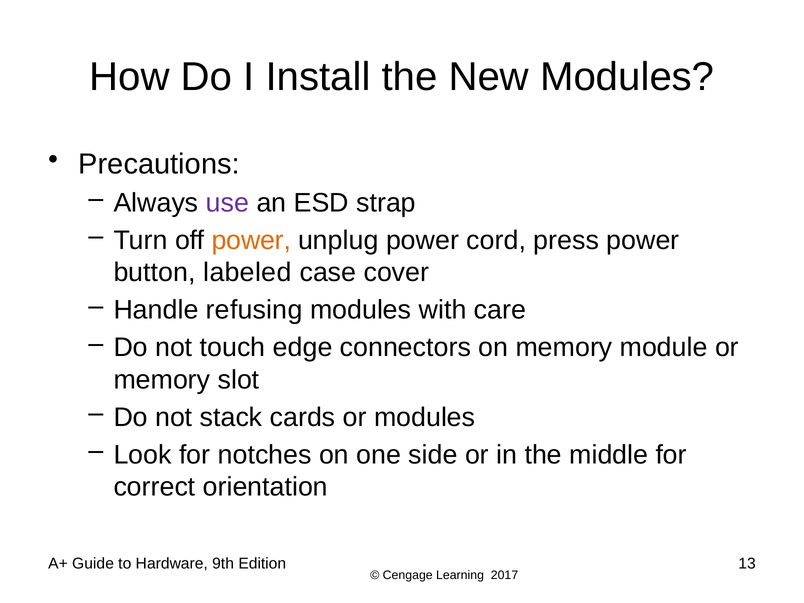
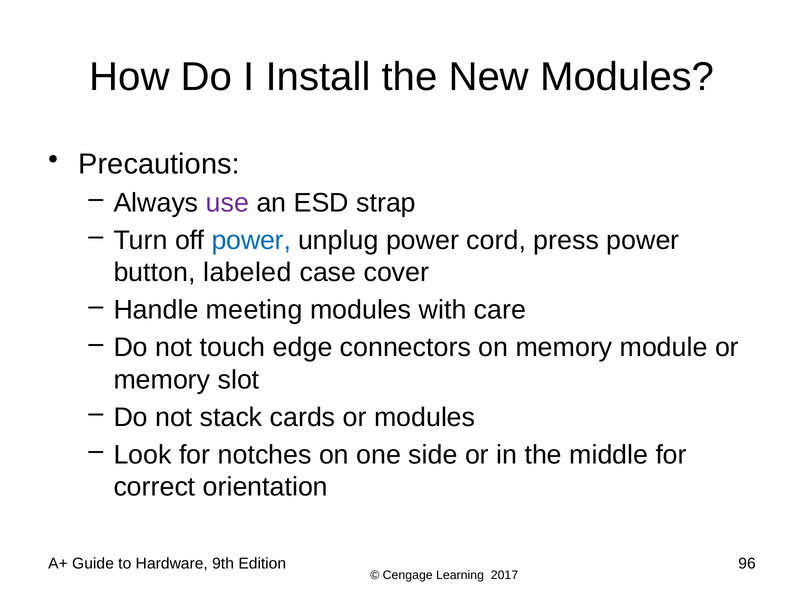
power at (251, 240) colour: orange -> blue
refusing: refusing -> meeting
13: 13 -> 96
